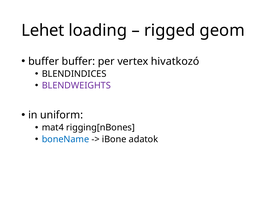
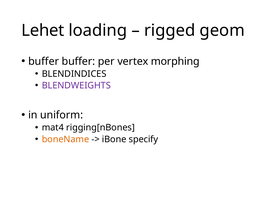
hivatkozó: hivatkozó -> morphing
boneName colour: blue -> orange
adatok: adatok -> specify
